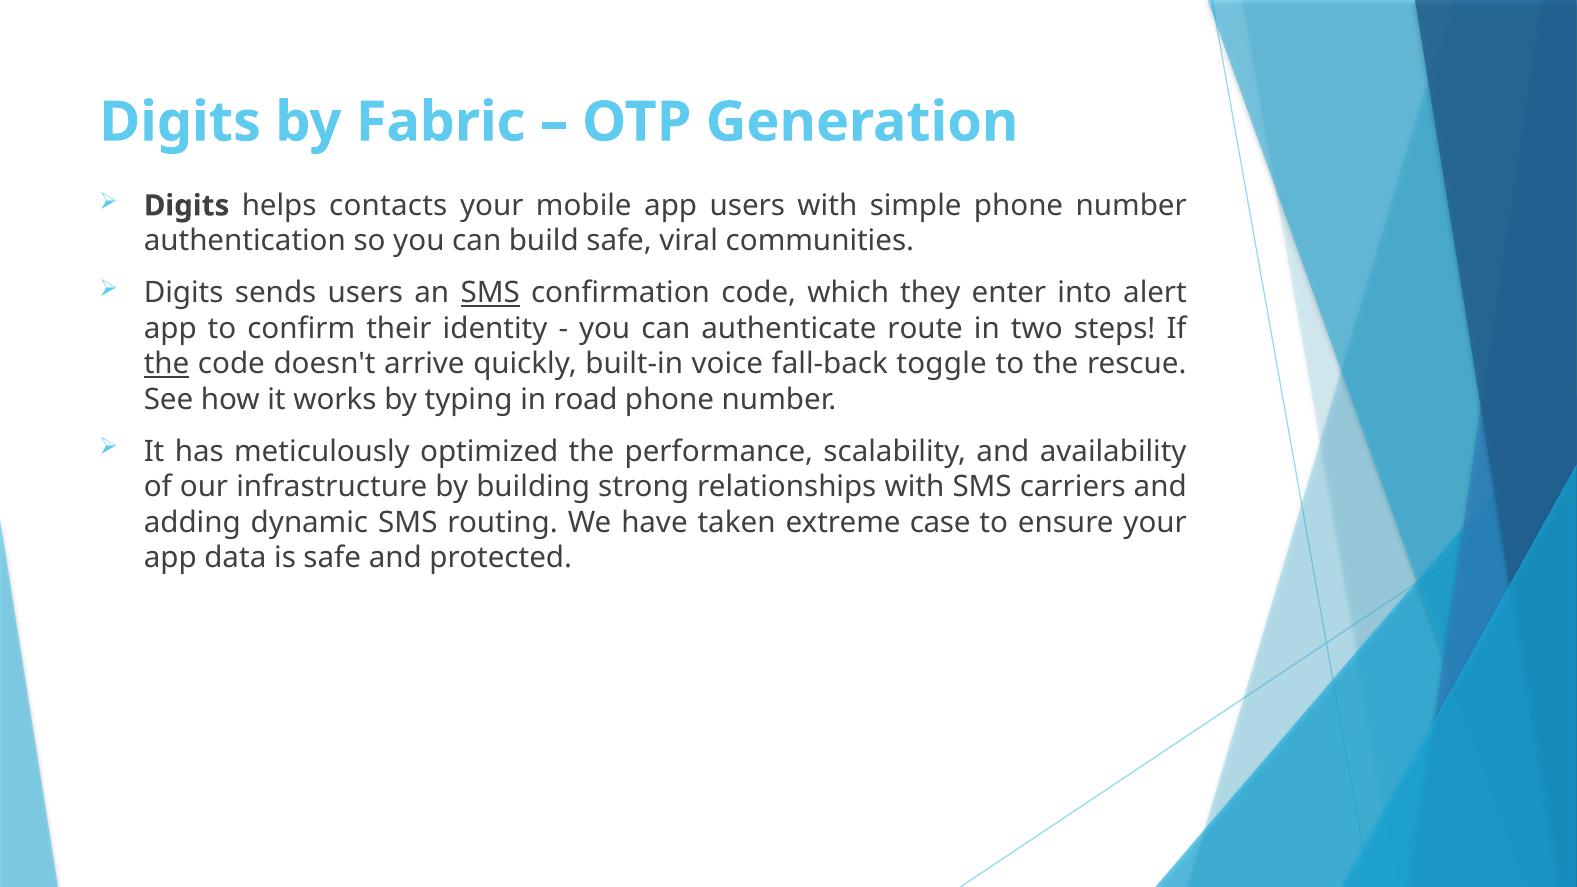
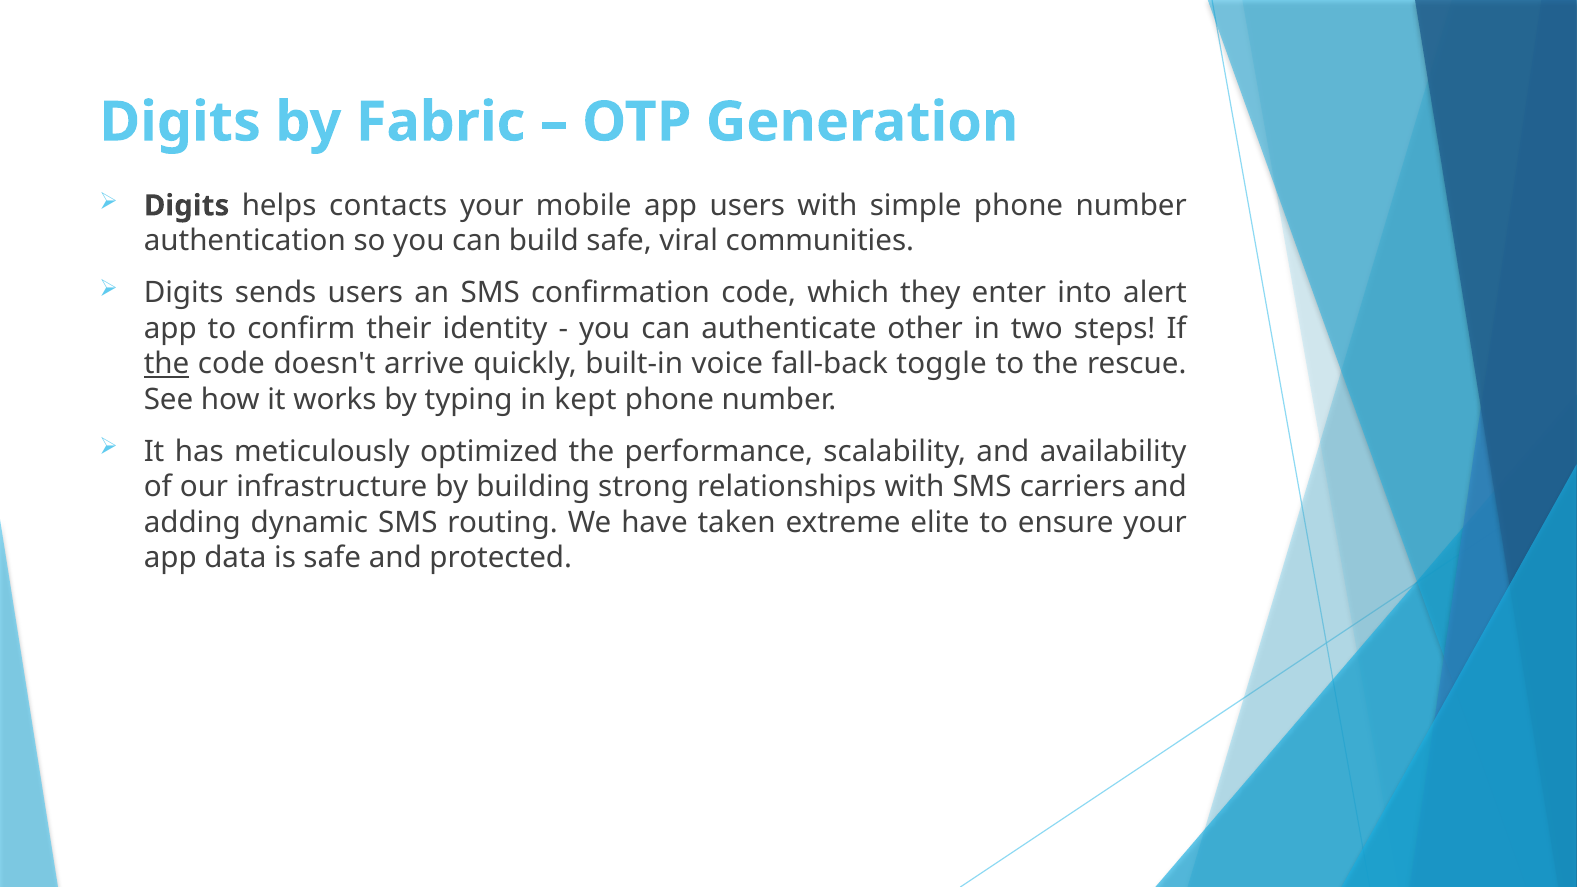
SMS at (490, 293) underline: present -> none
route: route -> other
road: road -> kept
case: case -> elite
